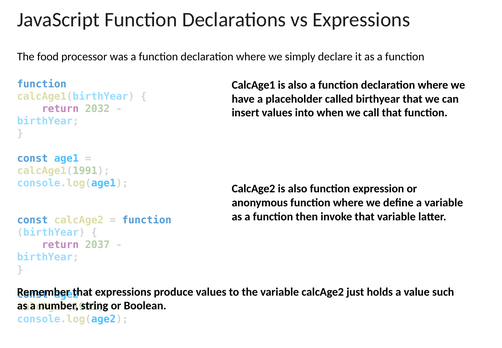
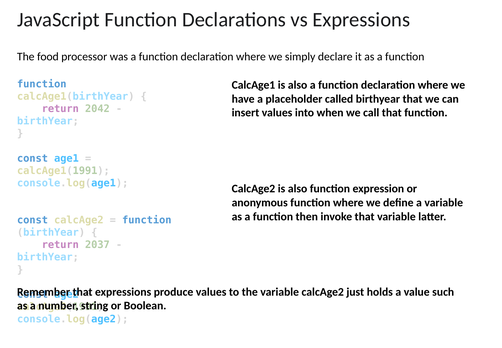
2032: 2032 -> 2042
